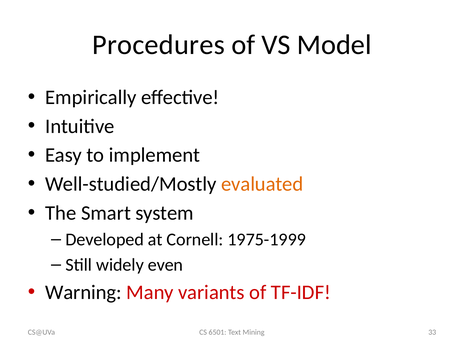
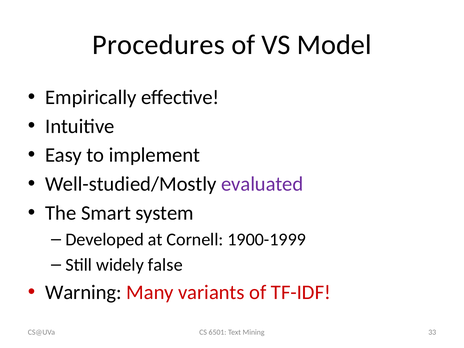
evaluated colour: orange -> purple
1975-1999: 1975-1999 -> 1900-1999
even: even -> false
